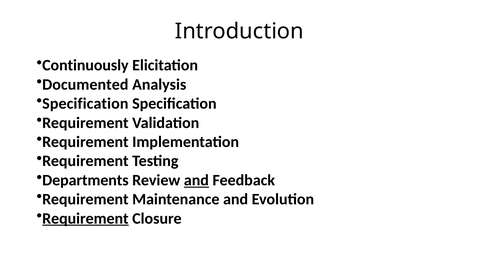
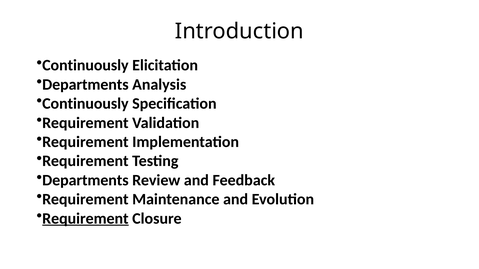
Documented at (85, 85): Documented -> Departments
Specification at (85, 104): Specification -> Continuously
and at (196, 180) underline: present -> none
